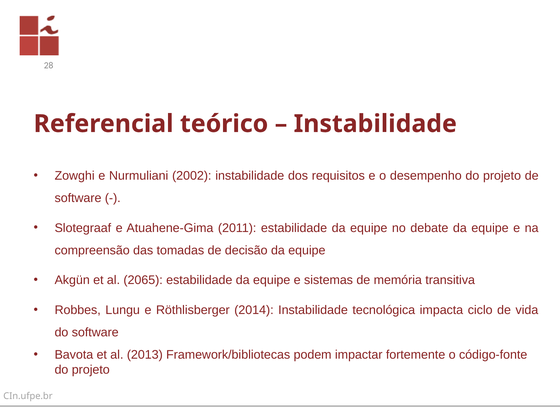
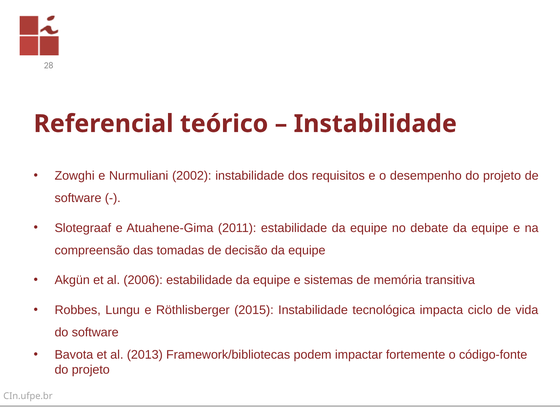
2065: 2065 -> 2006
2014: 2014 -> 2015
